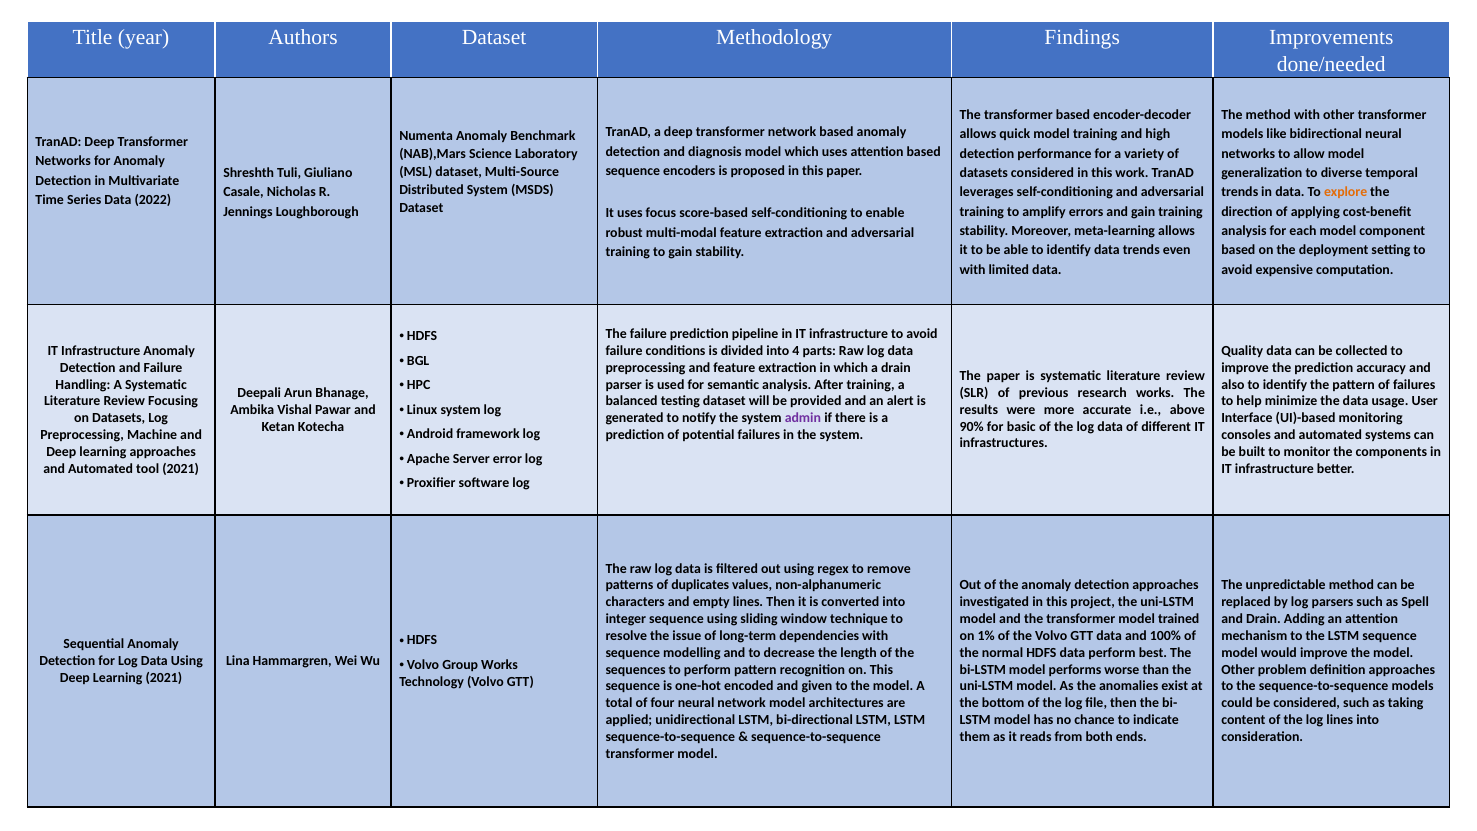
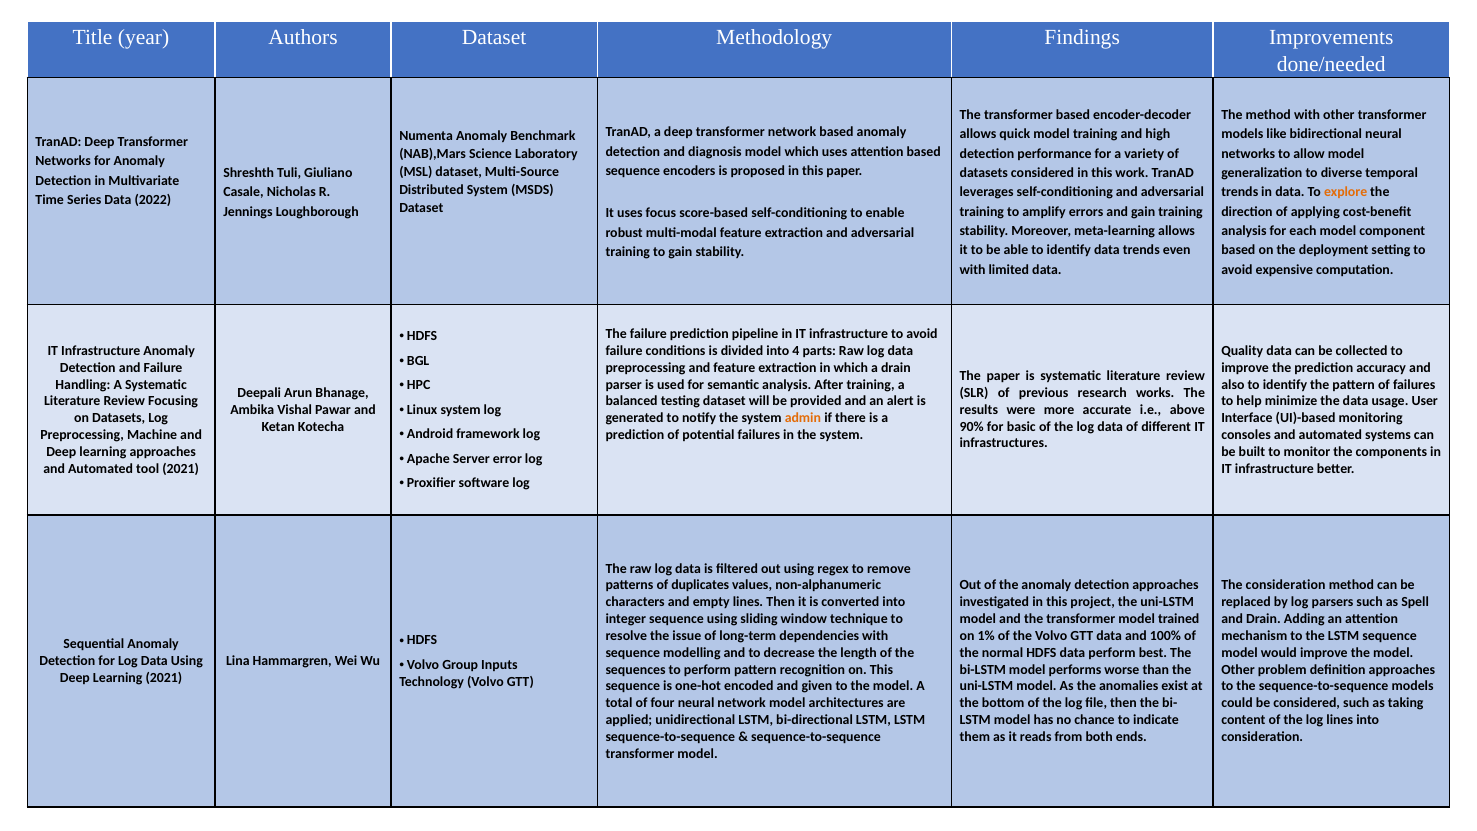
admin colour: purple -> orange
The unpredictable: unpredictable -> consideration
Group Works: Works -> Inputs
